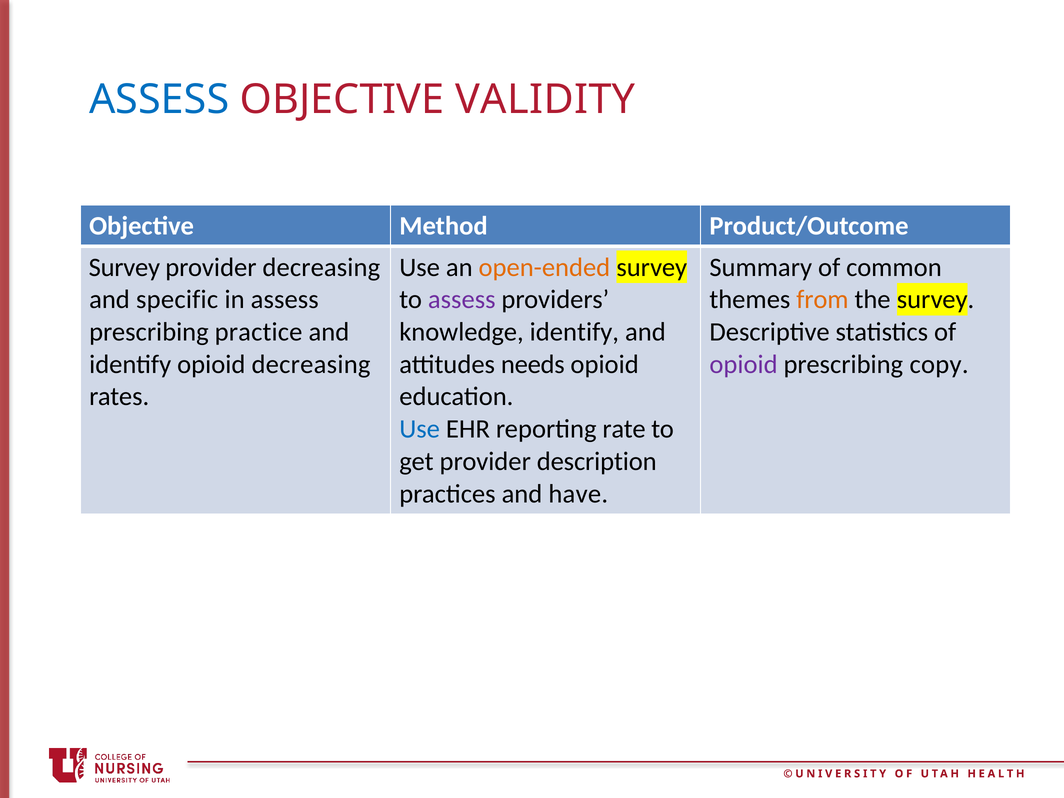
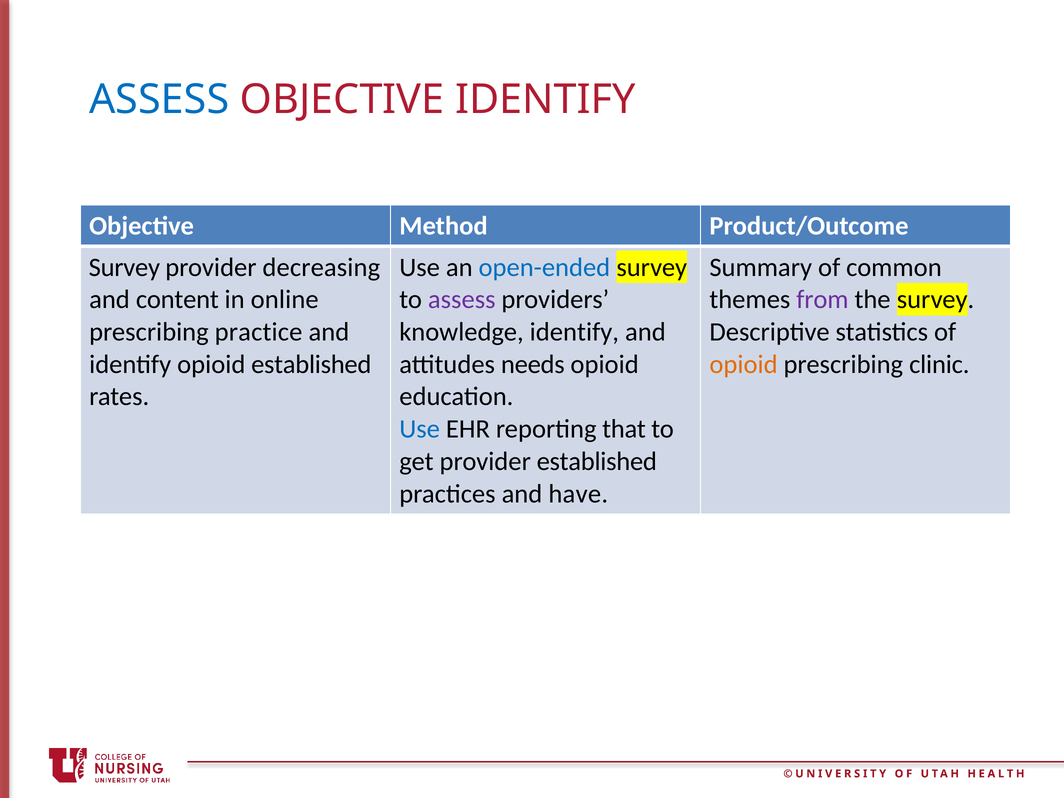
OBJECTIVE VALIDITY: VALIDITY -> IDENTIFY
open-ended colour: orange -> blue
specific: specific -> content
in assess: assess -> online
from colour: orange -> purple
opioid decreasing: decreasing -> established
opioid at (744, 364) colour: purple -> orange
copy: copy -> clinic
rate: rate -> that
provider description: description -> established
